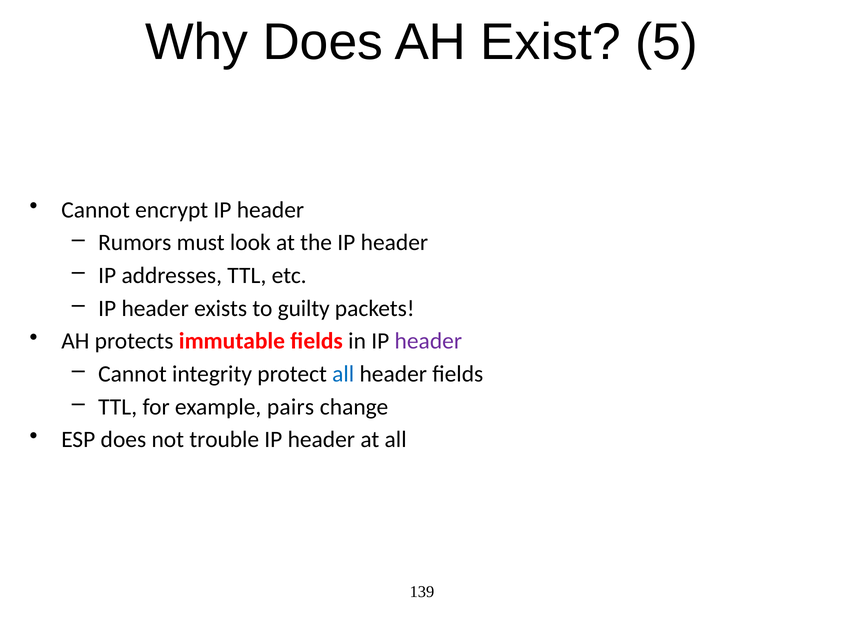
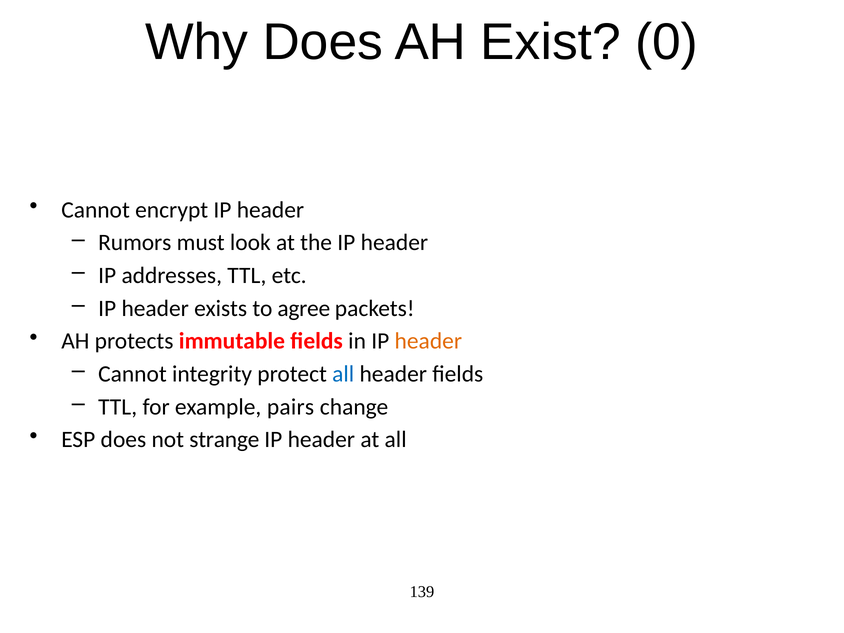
5: 5 -> 0
guilty: guilty -> agree
header at (428, 341) colour: purple -> orange
trouble: trouble -> strange
